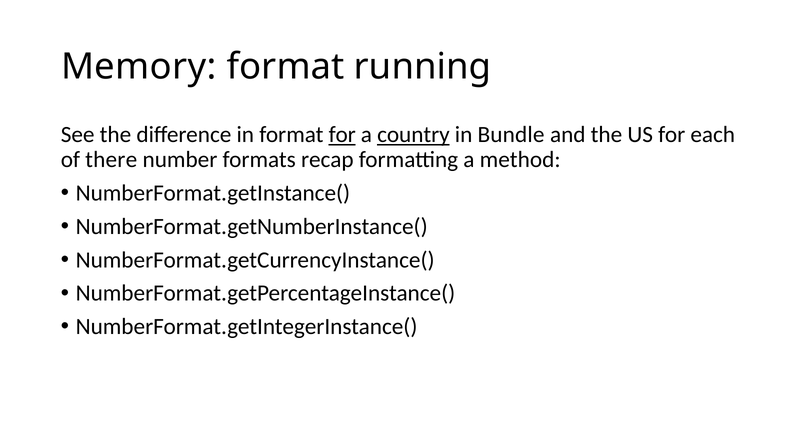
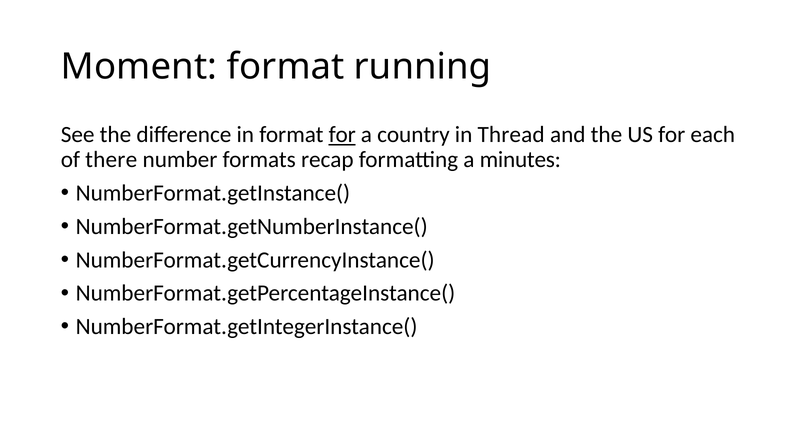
Memory: Memory -> Moment
country underline: present -> none
Bundle: Bundle -> Thread
method: method -> minutes
